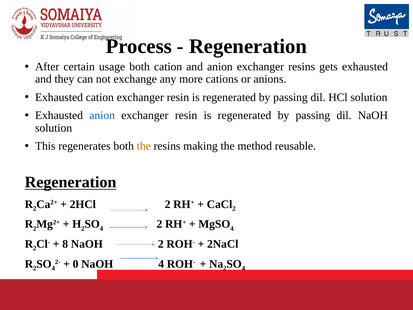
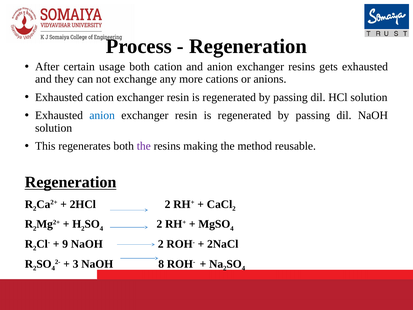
the at (144, 146) colour: orange -> purple
8: 8 -> 9
0: 0 -> 3
NaOH 4: 4 -> 8
